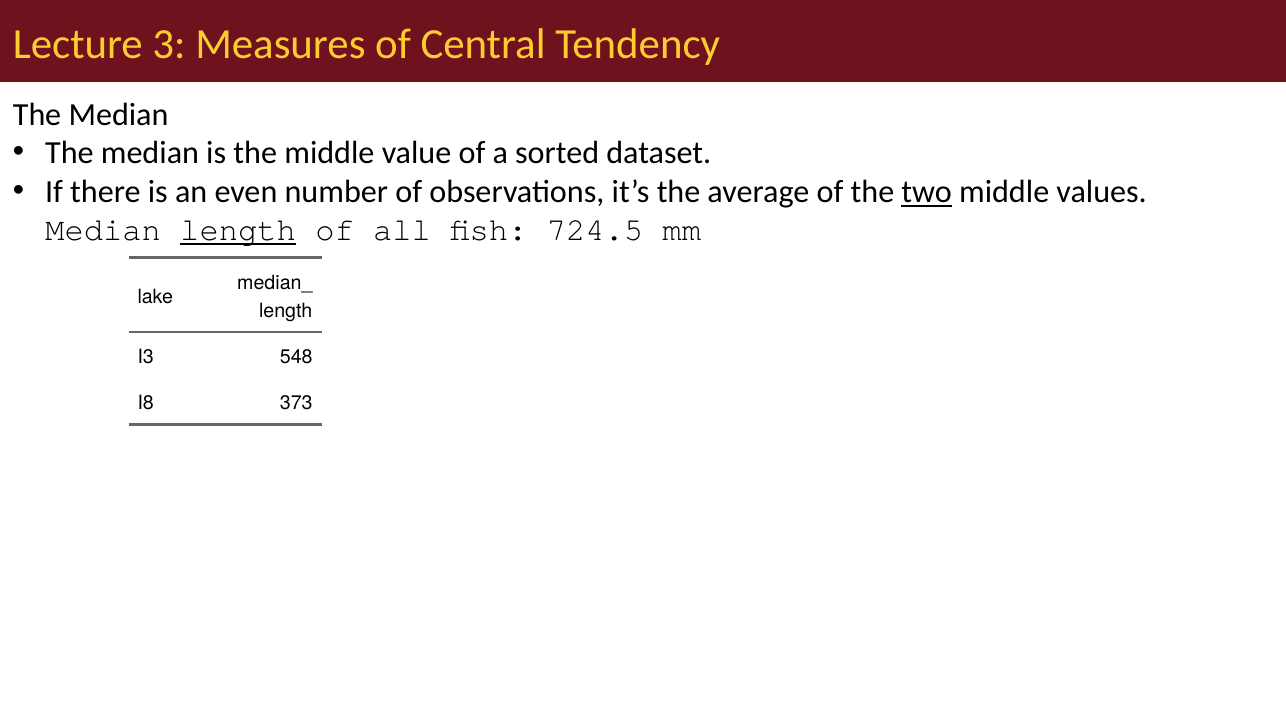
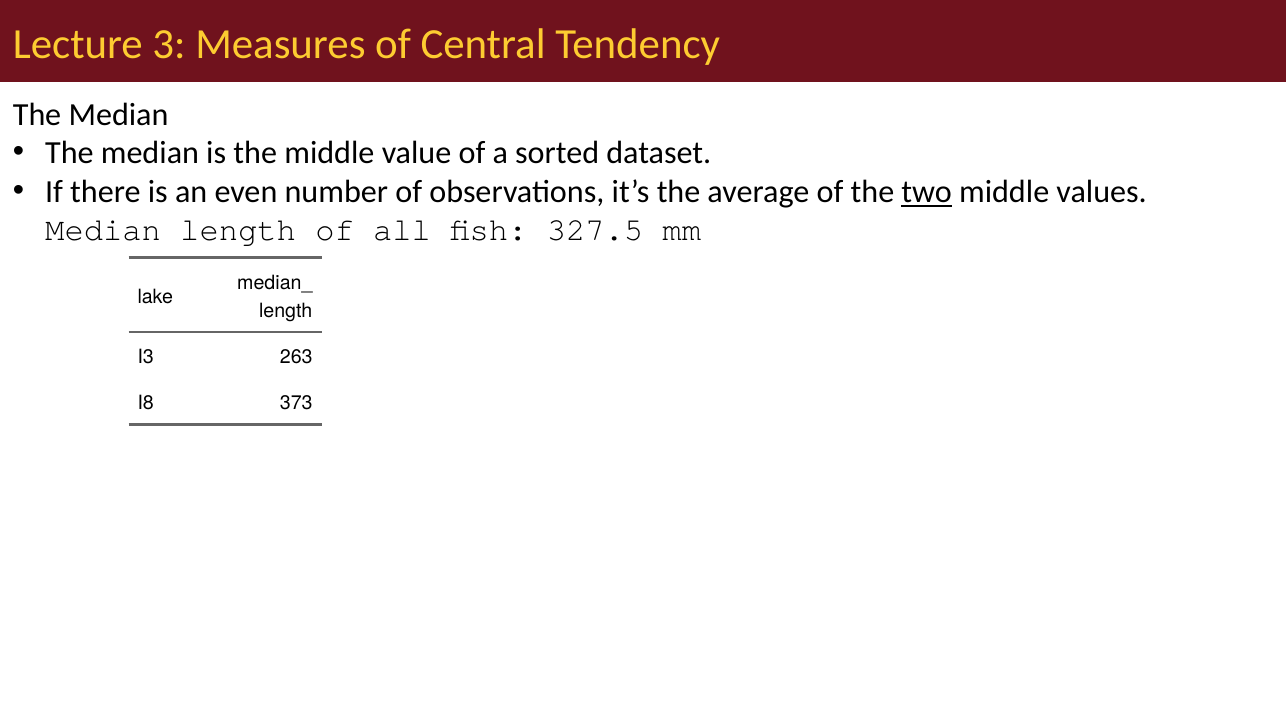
length at (238, 230) underline: present -> none
724.5: 724.5 -> 327.5
548: 548 -> 263
